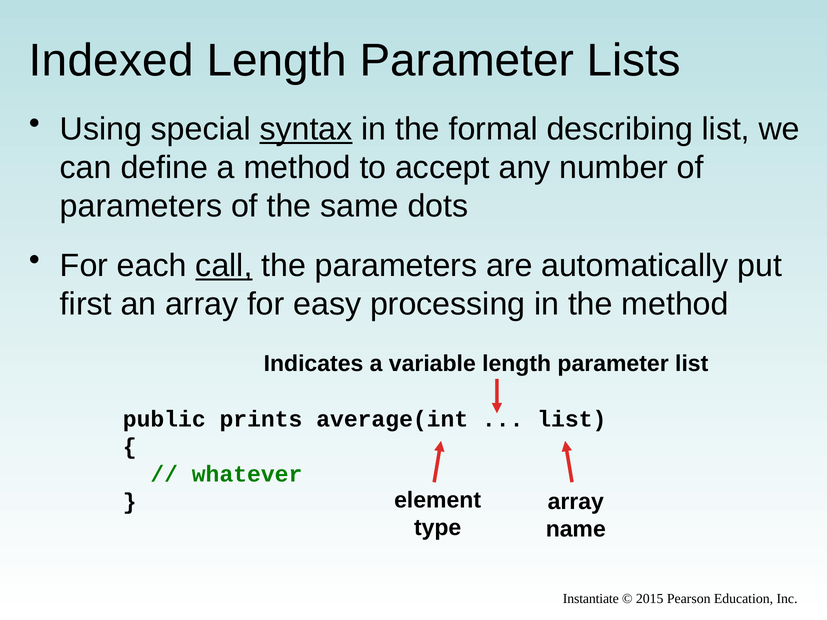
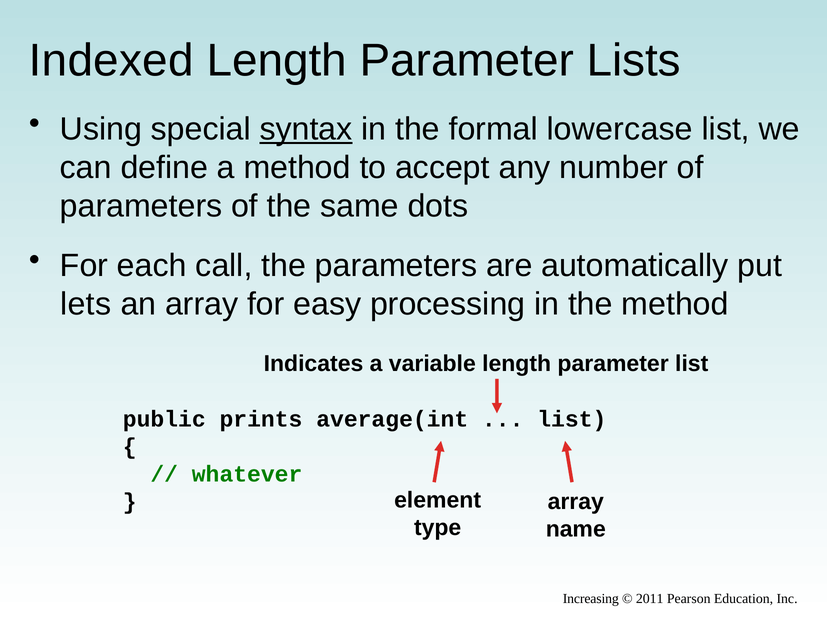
describing: describing -> lowercase
call underline: present -> none
first: first -> lets
Instantiate: Instantiate -> Increasing
2015: 2015 -> 2011
